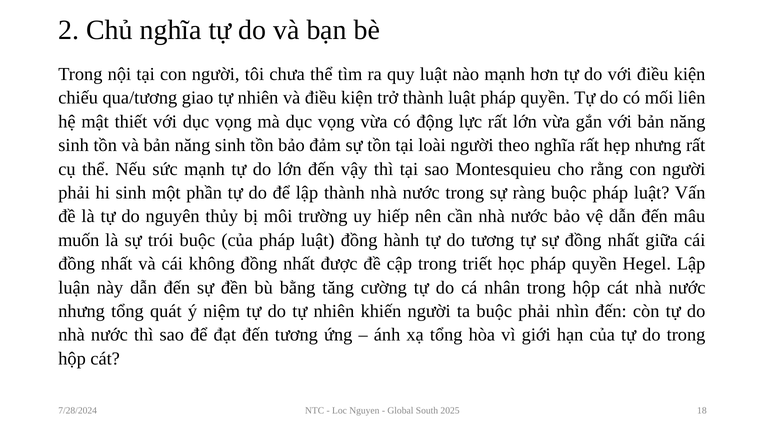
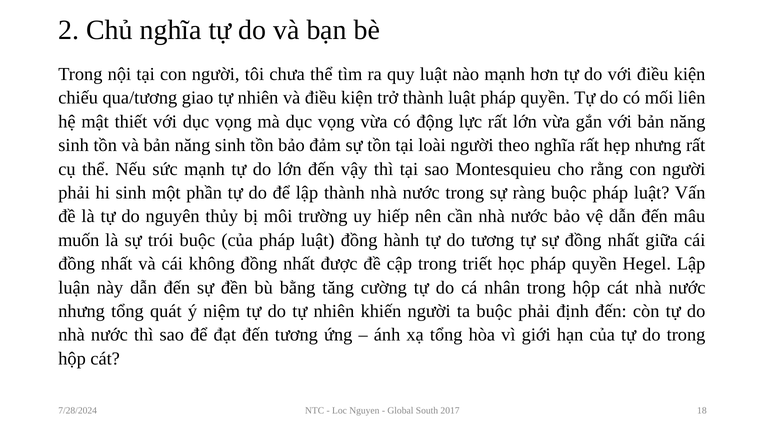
nhìn: nhìn -> định
2025: 2025 -> 2017
